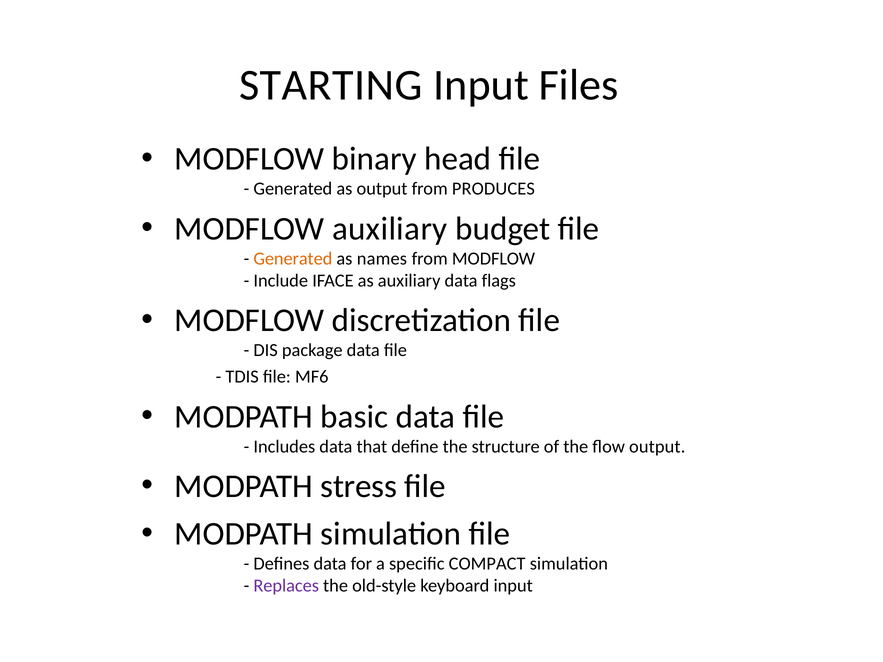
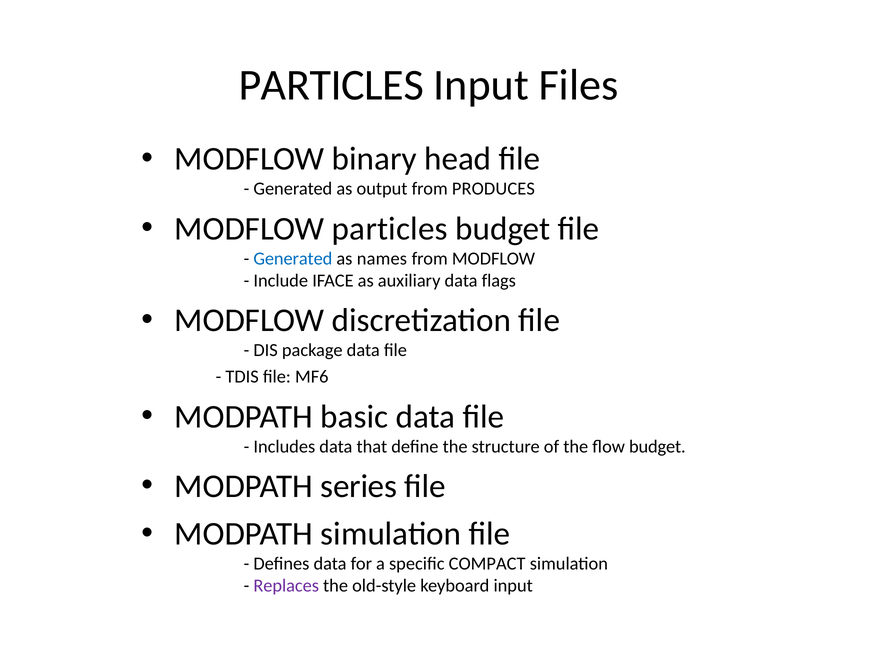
STARTING at (331, 85): STARTING -> PARTICLES
MODFLOW auxiliary: auxiliary -> particles
Generated at (293, 259) colour: orange -> blue
flow output: output -> budget
stress: stress -> series
